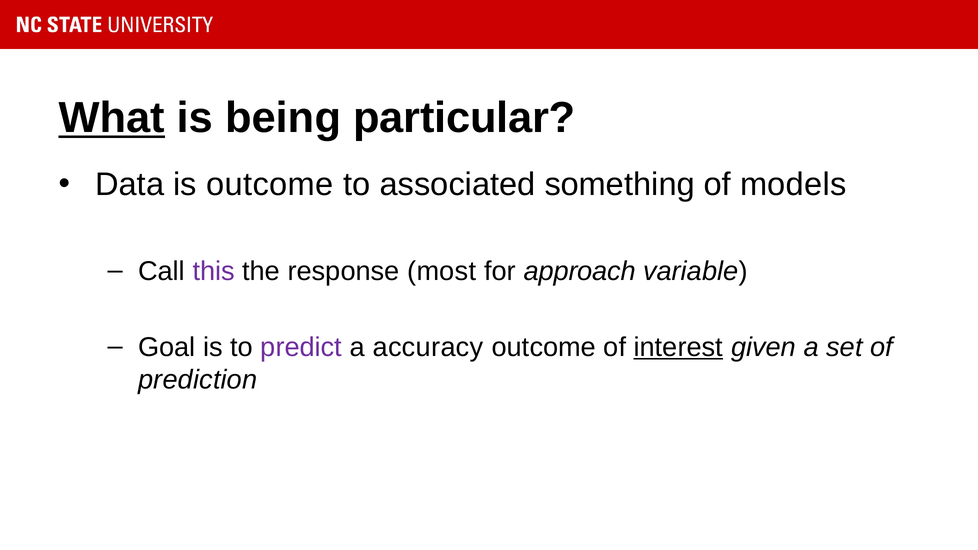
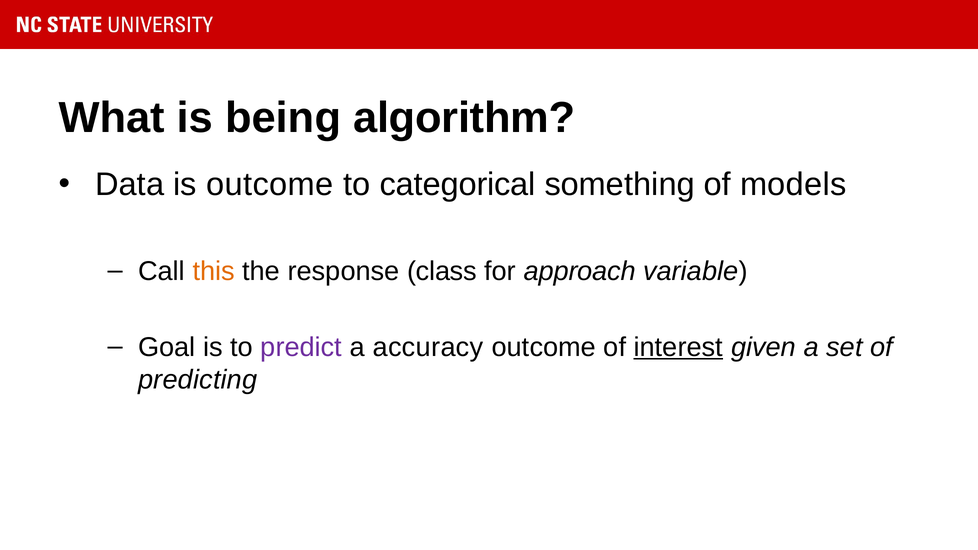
What underline: present -> none
particular: particular -> algorithm
associated: associated -> categorical
this colour: purple -> orange
most: most -> class
prediction: prediction -> predicting
